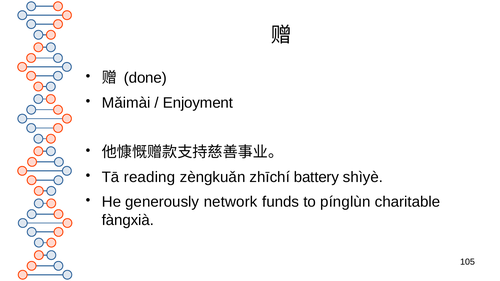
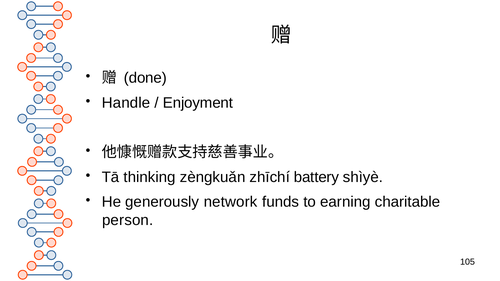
Mǎimài: Mǎimài -> Handle
reading: reading -> thinking
pínglùn: pínglùn -> earning
fàngxià: fàngxià -> person
